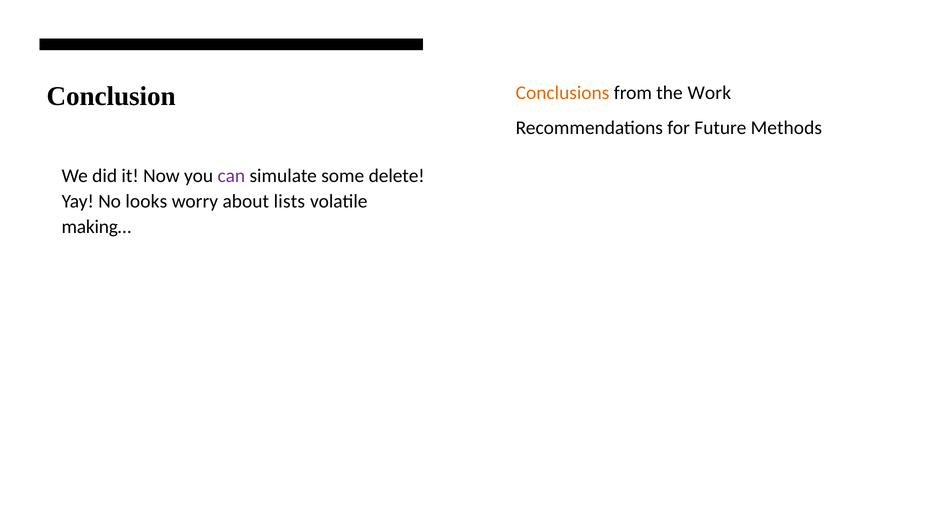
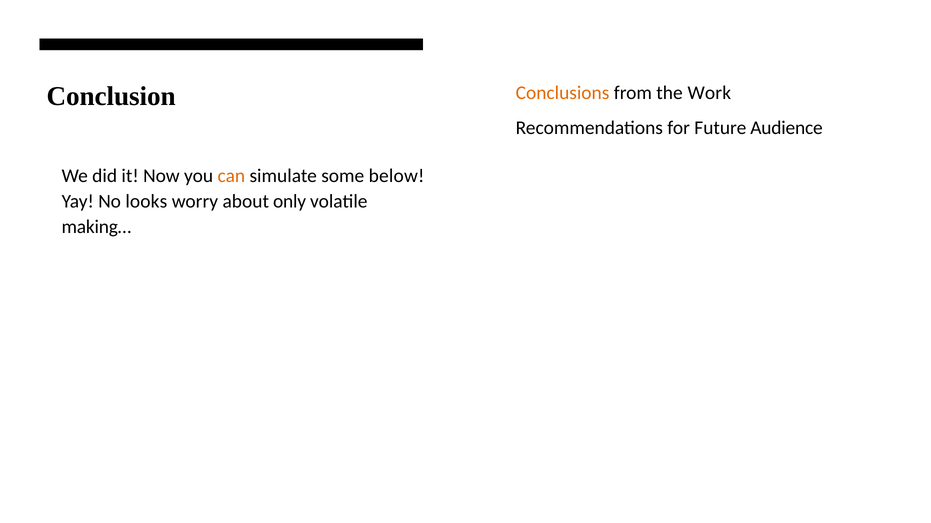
Methods: Methods -> Audience
can colour: purple -> orange
delete: delete -> below
lists: lists -> only
